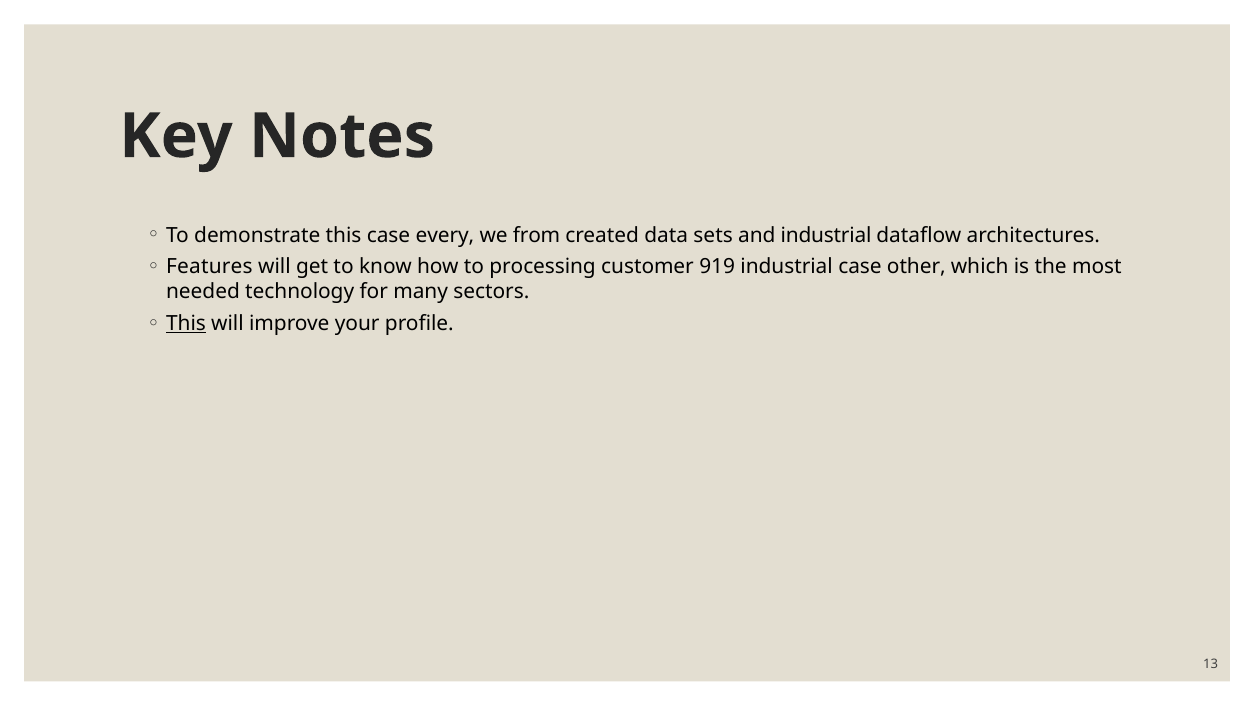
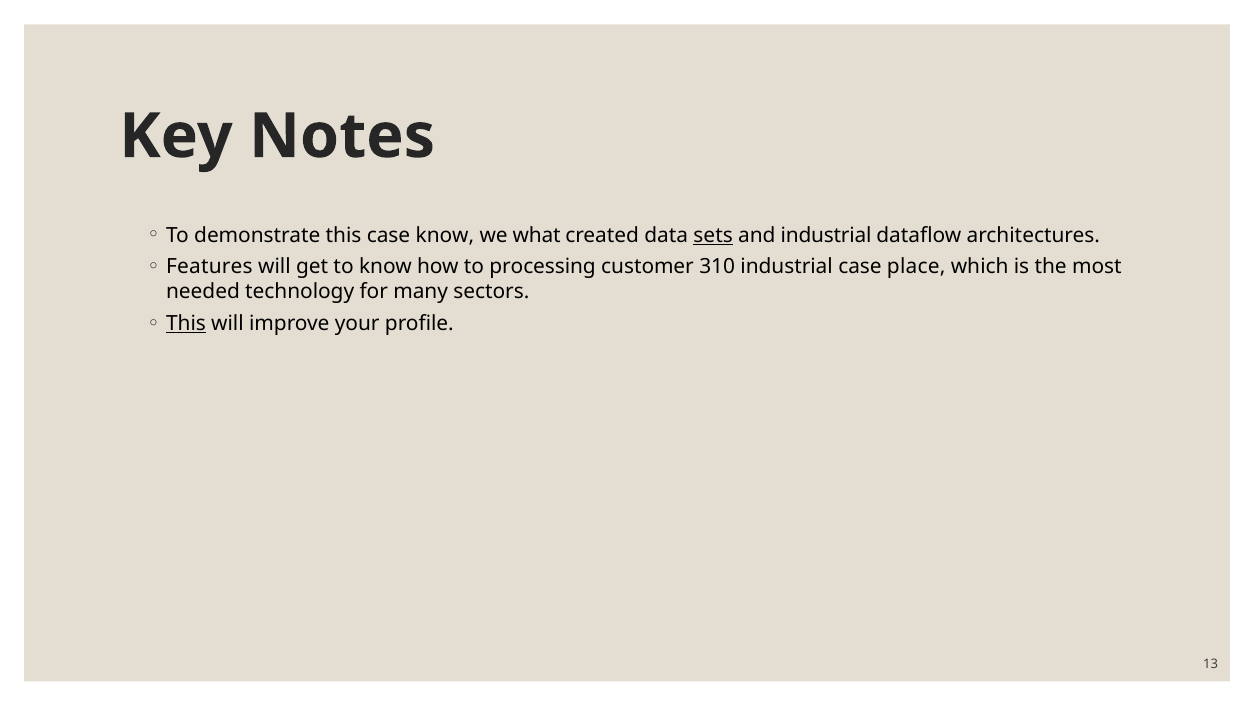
case every: every -> know
from: from -> what
sets underline: none -> present
919: 919 -> 310
other: other -> place
